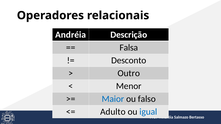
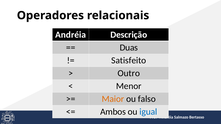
Falsa: Falsa -> Duas
Desconto: Desconto -> Satisfeito
Maior colour: blue -> orange
Adulto: Adulto -> Ambos
